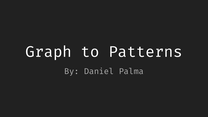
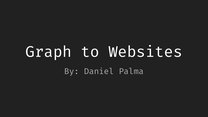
Patterns: Patterns -> Websites
